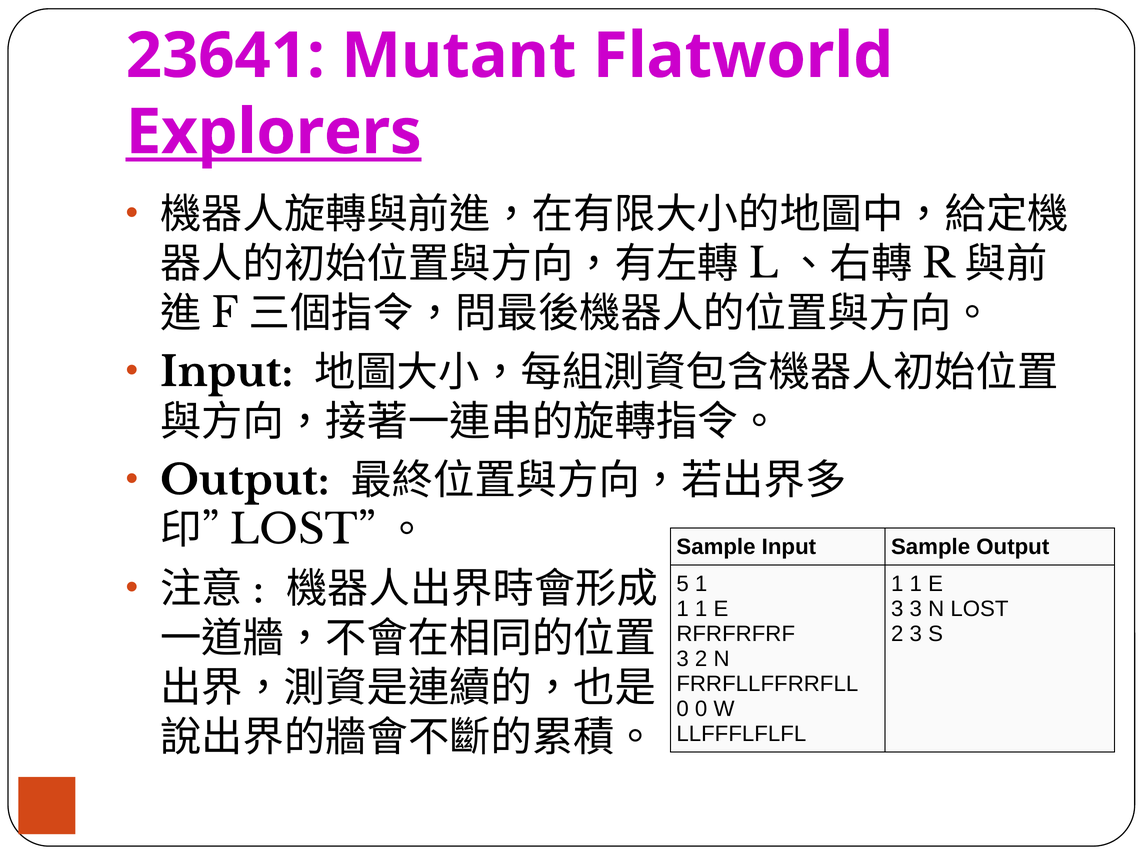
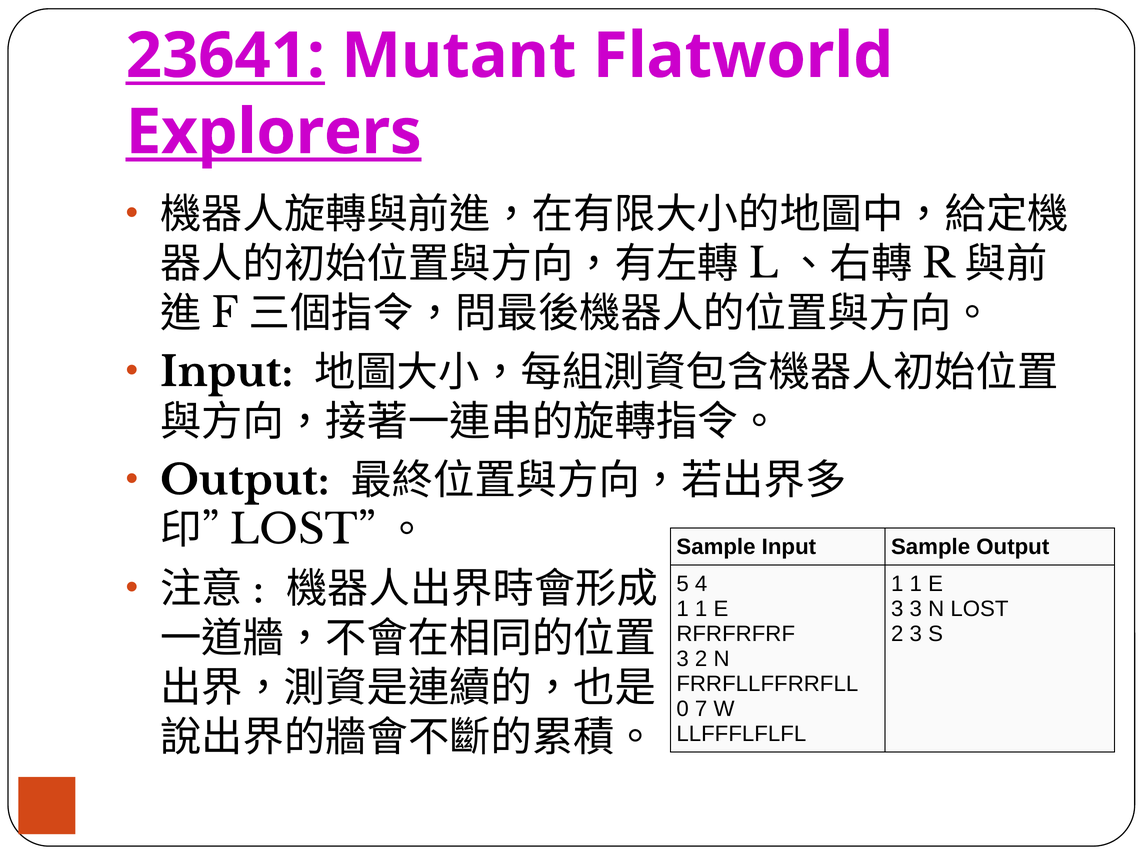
23641 underline: none -> present
5 1: 1 -> 4
0 0: 0 -> 7
